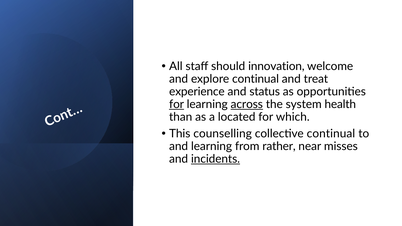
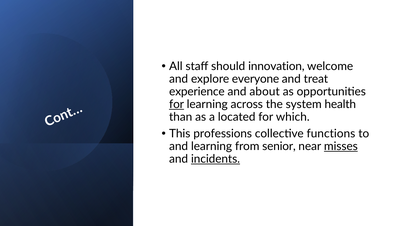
explore continual: continual -> everyone
status: status -> about
across underline: present -> none
counselling: counselling -> professions
collective continual: continual -> functions
rather: rather -> senior
misses underline: none -> present
